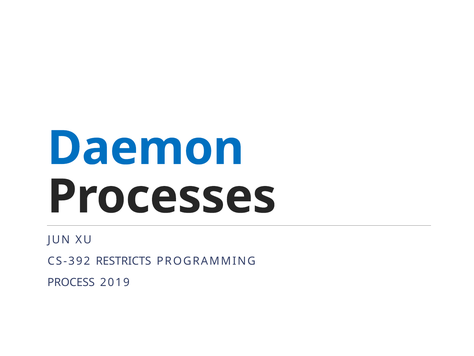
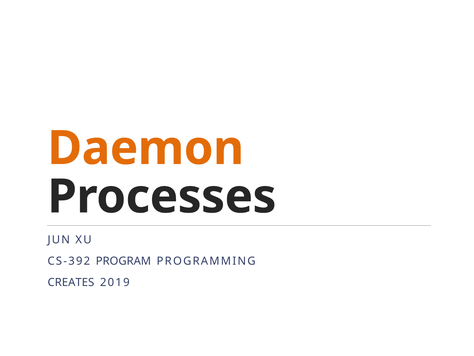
Daemon colour: blue -> orange
RESTRICTS: RESTRICTS -> PROGRAM
PROCESS: PROCESS -> CREATES
